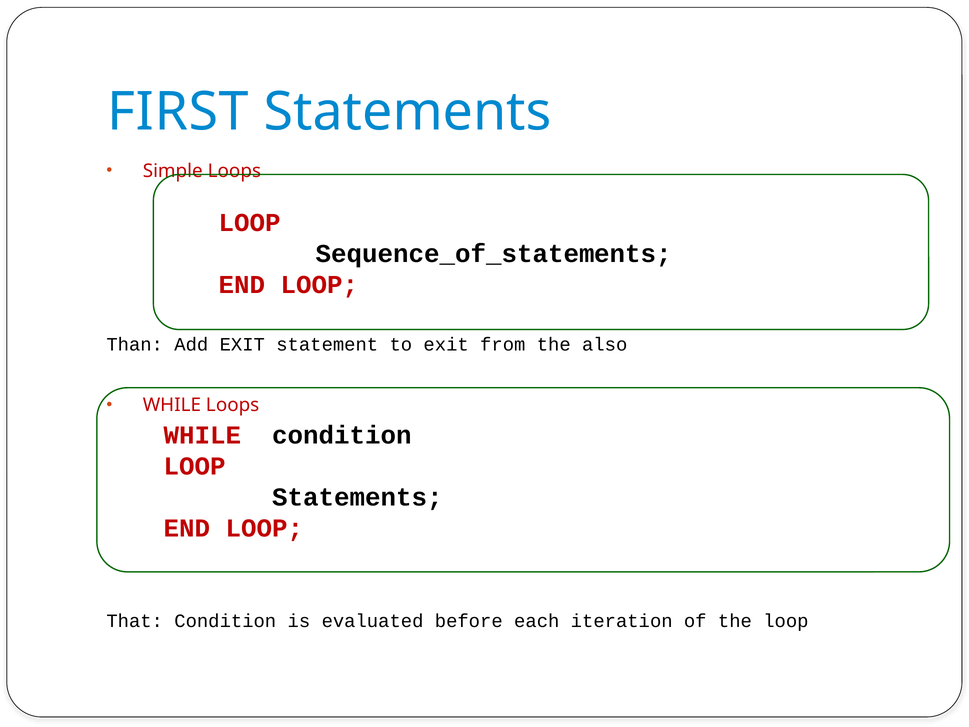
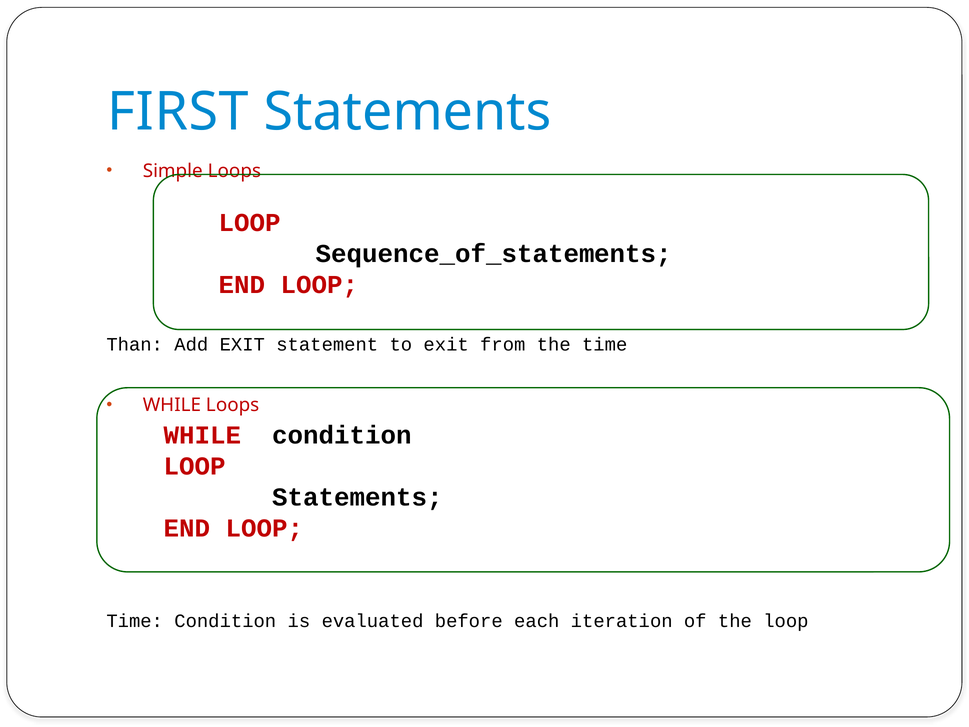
the also: also -> time
That at (135, 621): That -> Time
